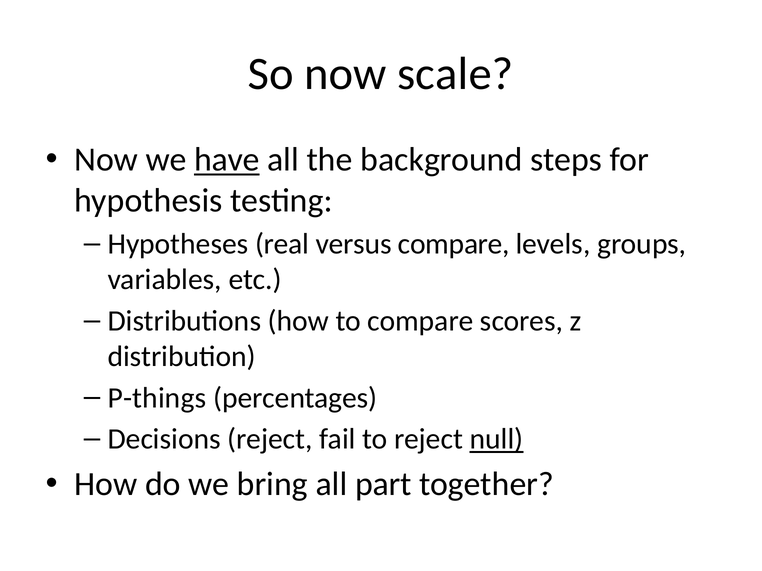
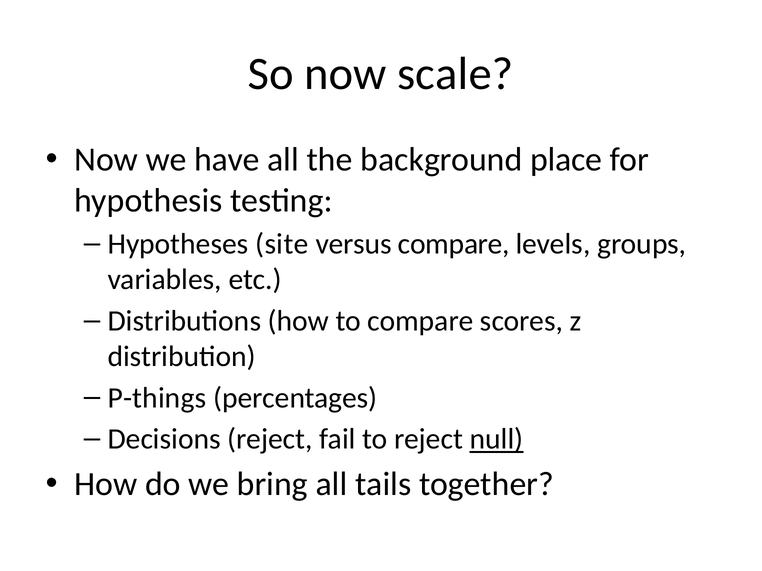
have underline: present -> none
steps: steps -> place
real: real -> site
part: part -> tails
